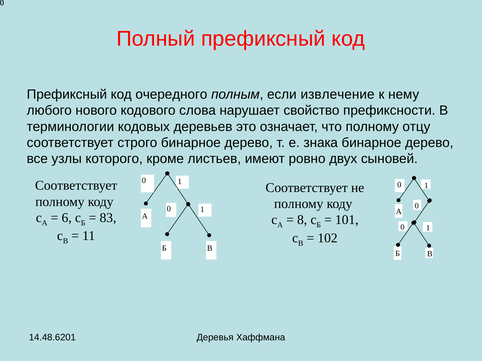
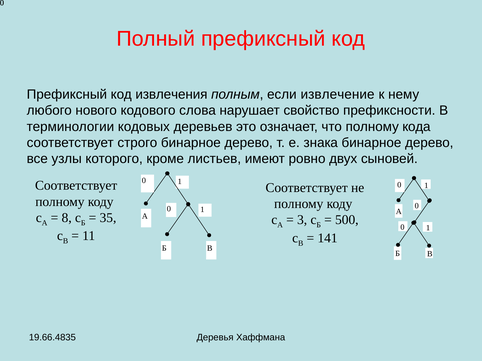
очередного: очередного -> извлечения
отцу: отцу -> кода
6: 6 -> 8
83: 83 -> 35
8: 8 -> 3
101: 101 -> 500
102: 102 -> 141
14.48.6201: 14.48.6201 -> 19.66.4835
